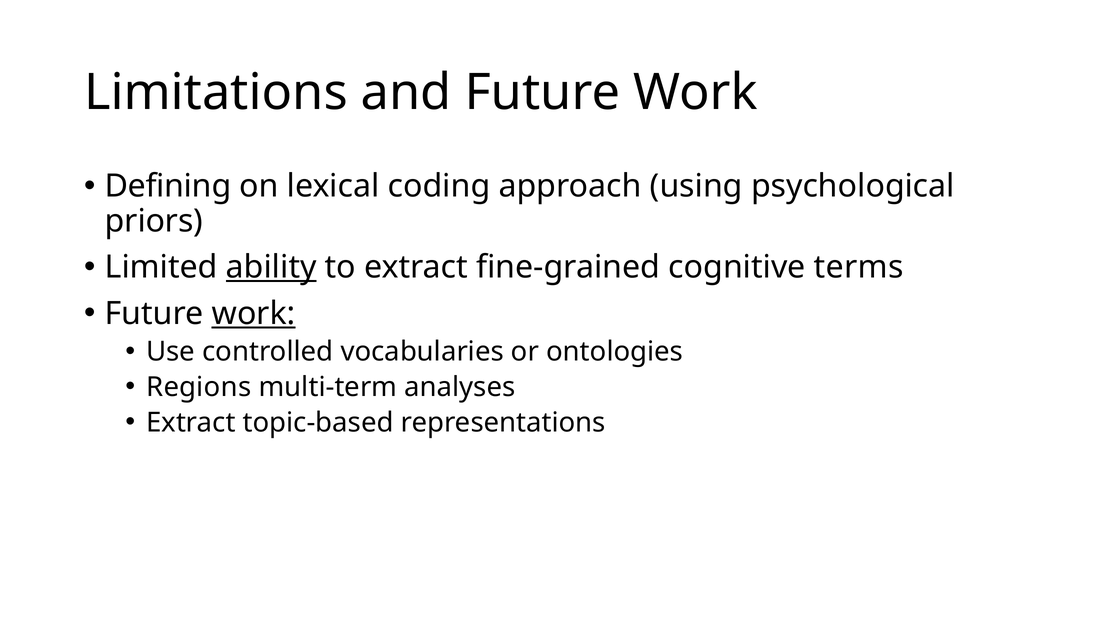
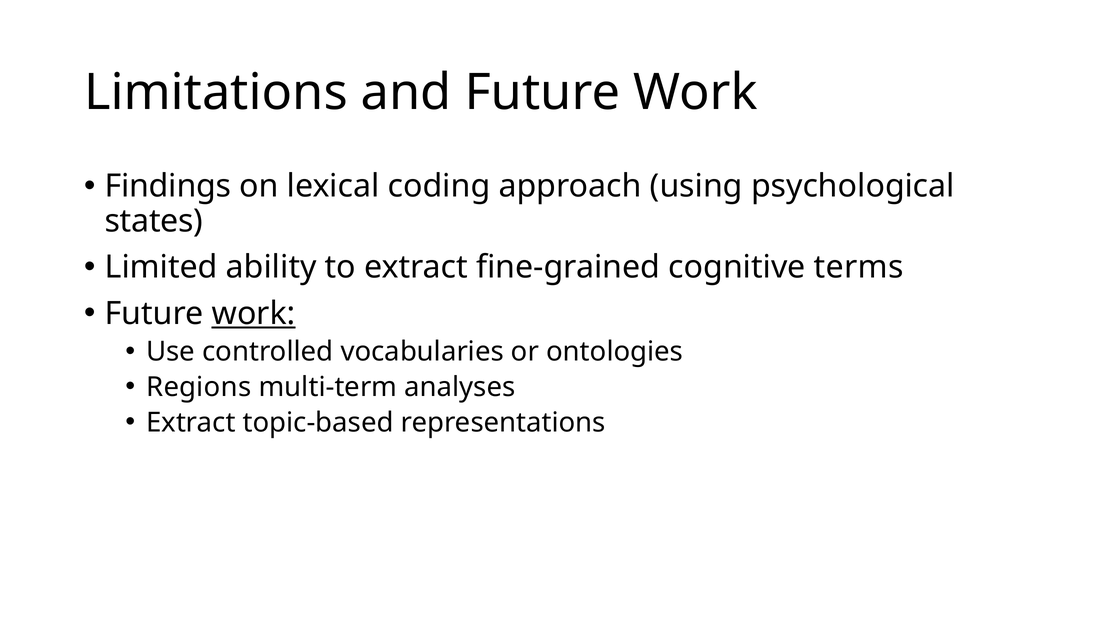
Defining: Defining -> Findings
priors: priors -> states
ability underline: present -> none
